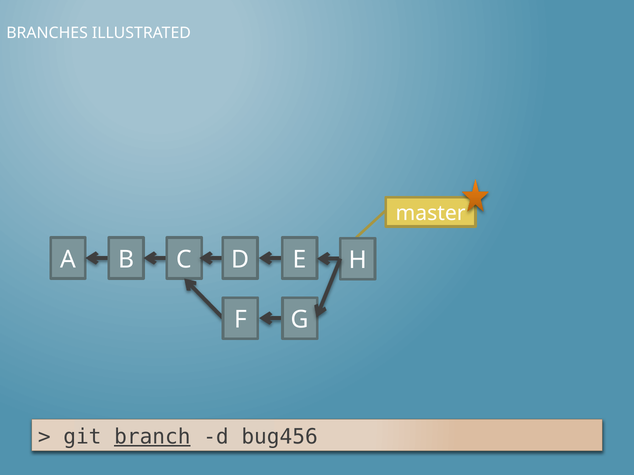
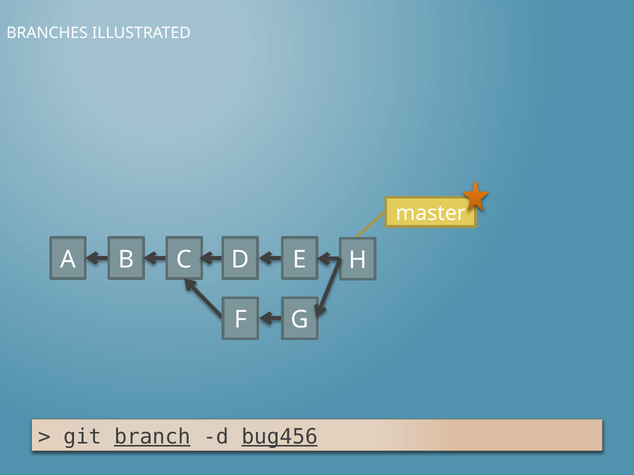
bug456 underline: none -> present
